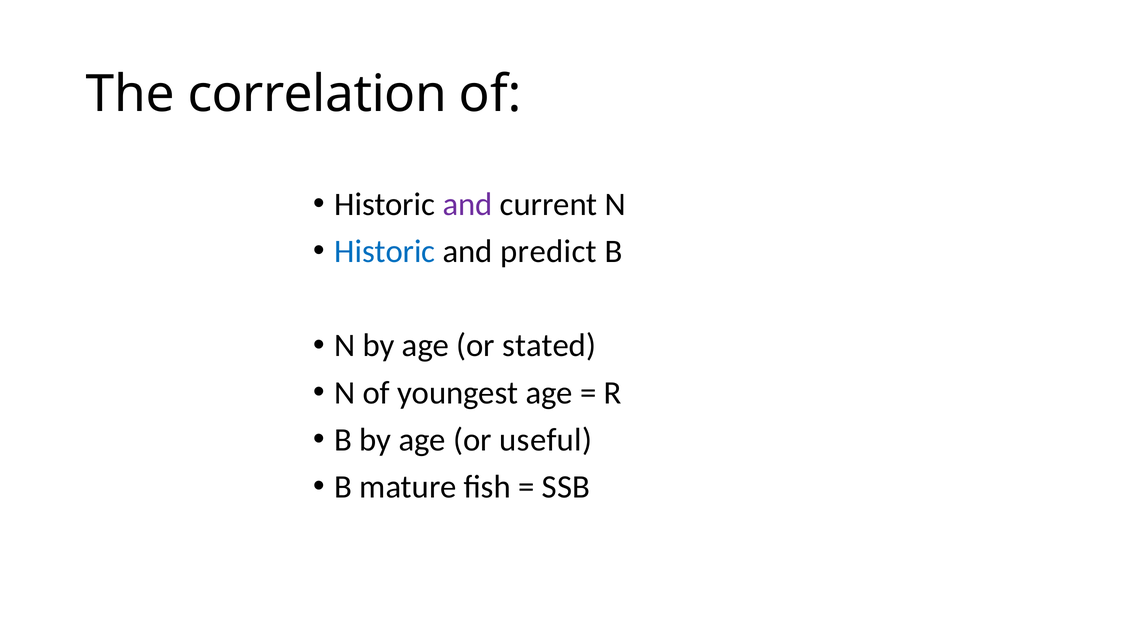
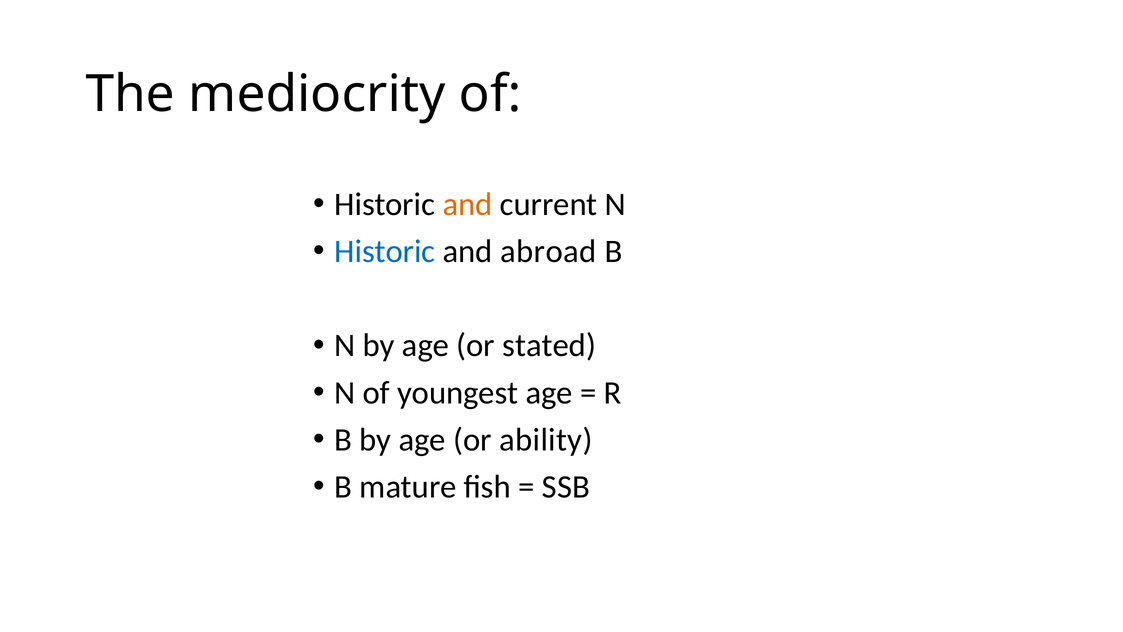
correlation: correlation -> mediocrity
and at (468, 204) colour: purple -> orange
predict: predict -> abroad
useful: useful -> ability
